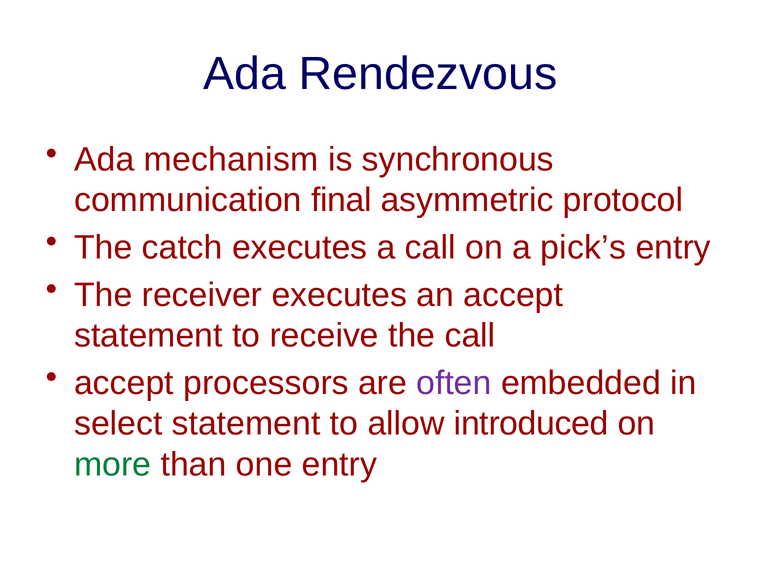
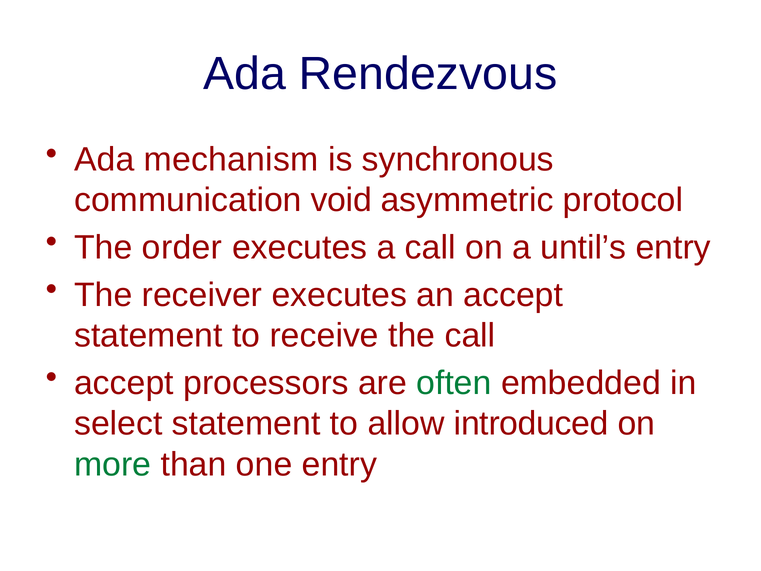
final: final -> void
catch: catch -> order
pick’s: pick’s -> until’s
often colour: purple -> green
